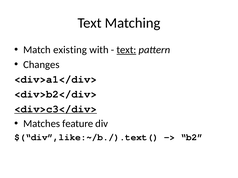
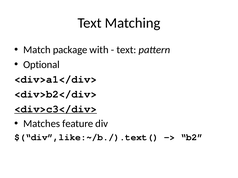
existing: existing -> package
text at (126, 50) underline: present -> none
Changes: Changes -> Optional
